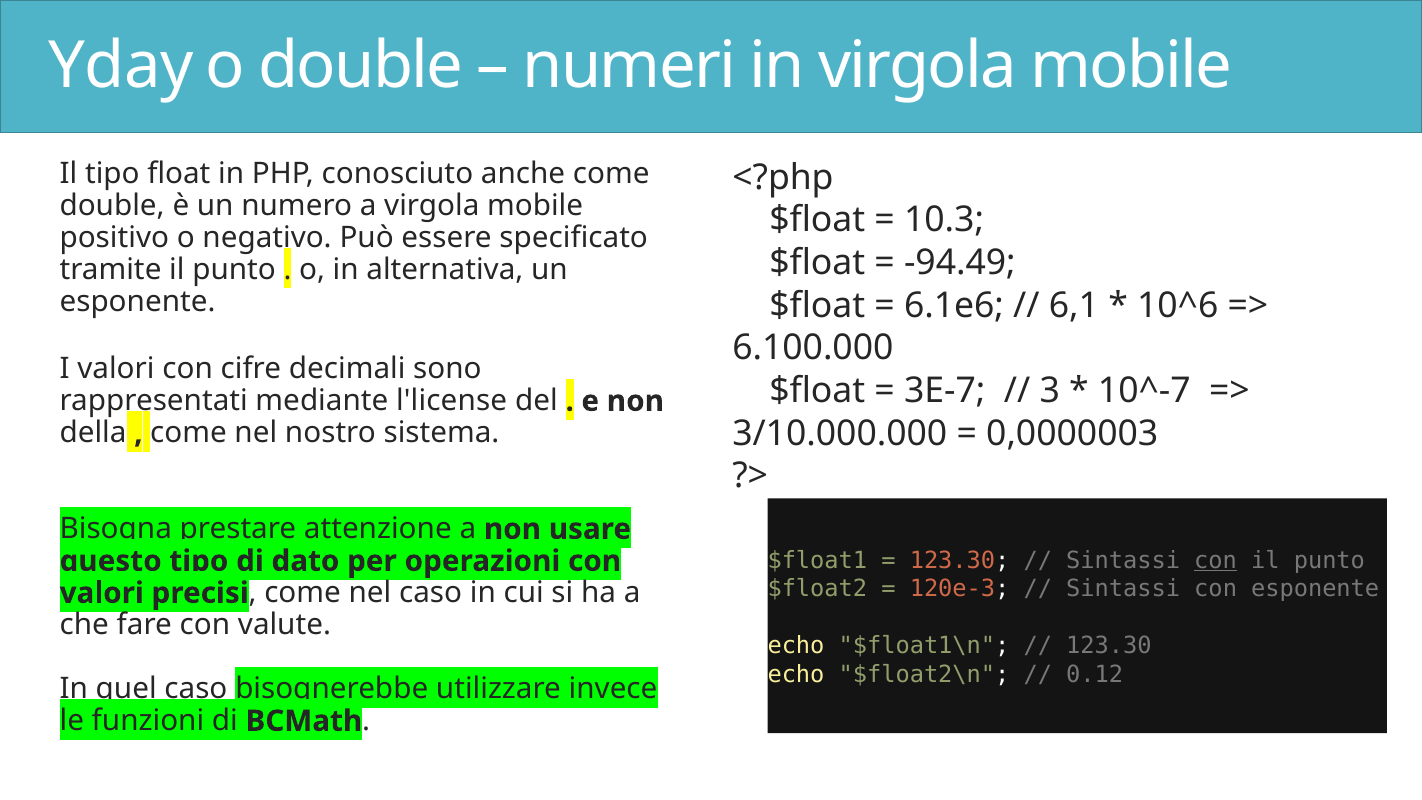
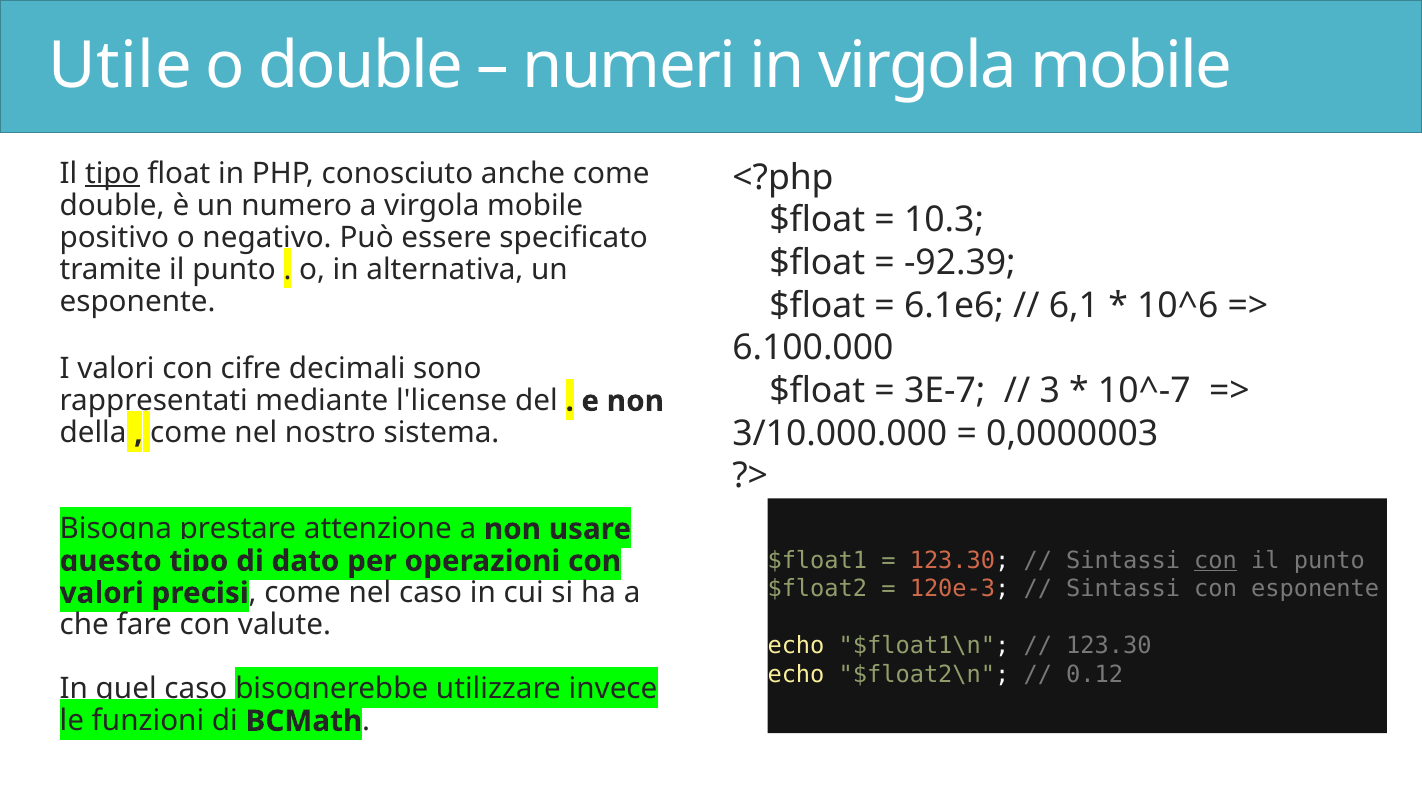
Yday: Yday -> Utile
tipo at (112, 173) underline: none -> present
-94.49: -94.49 -> -92.39
